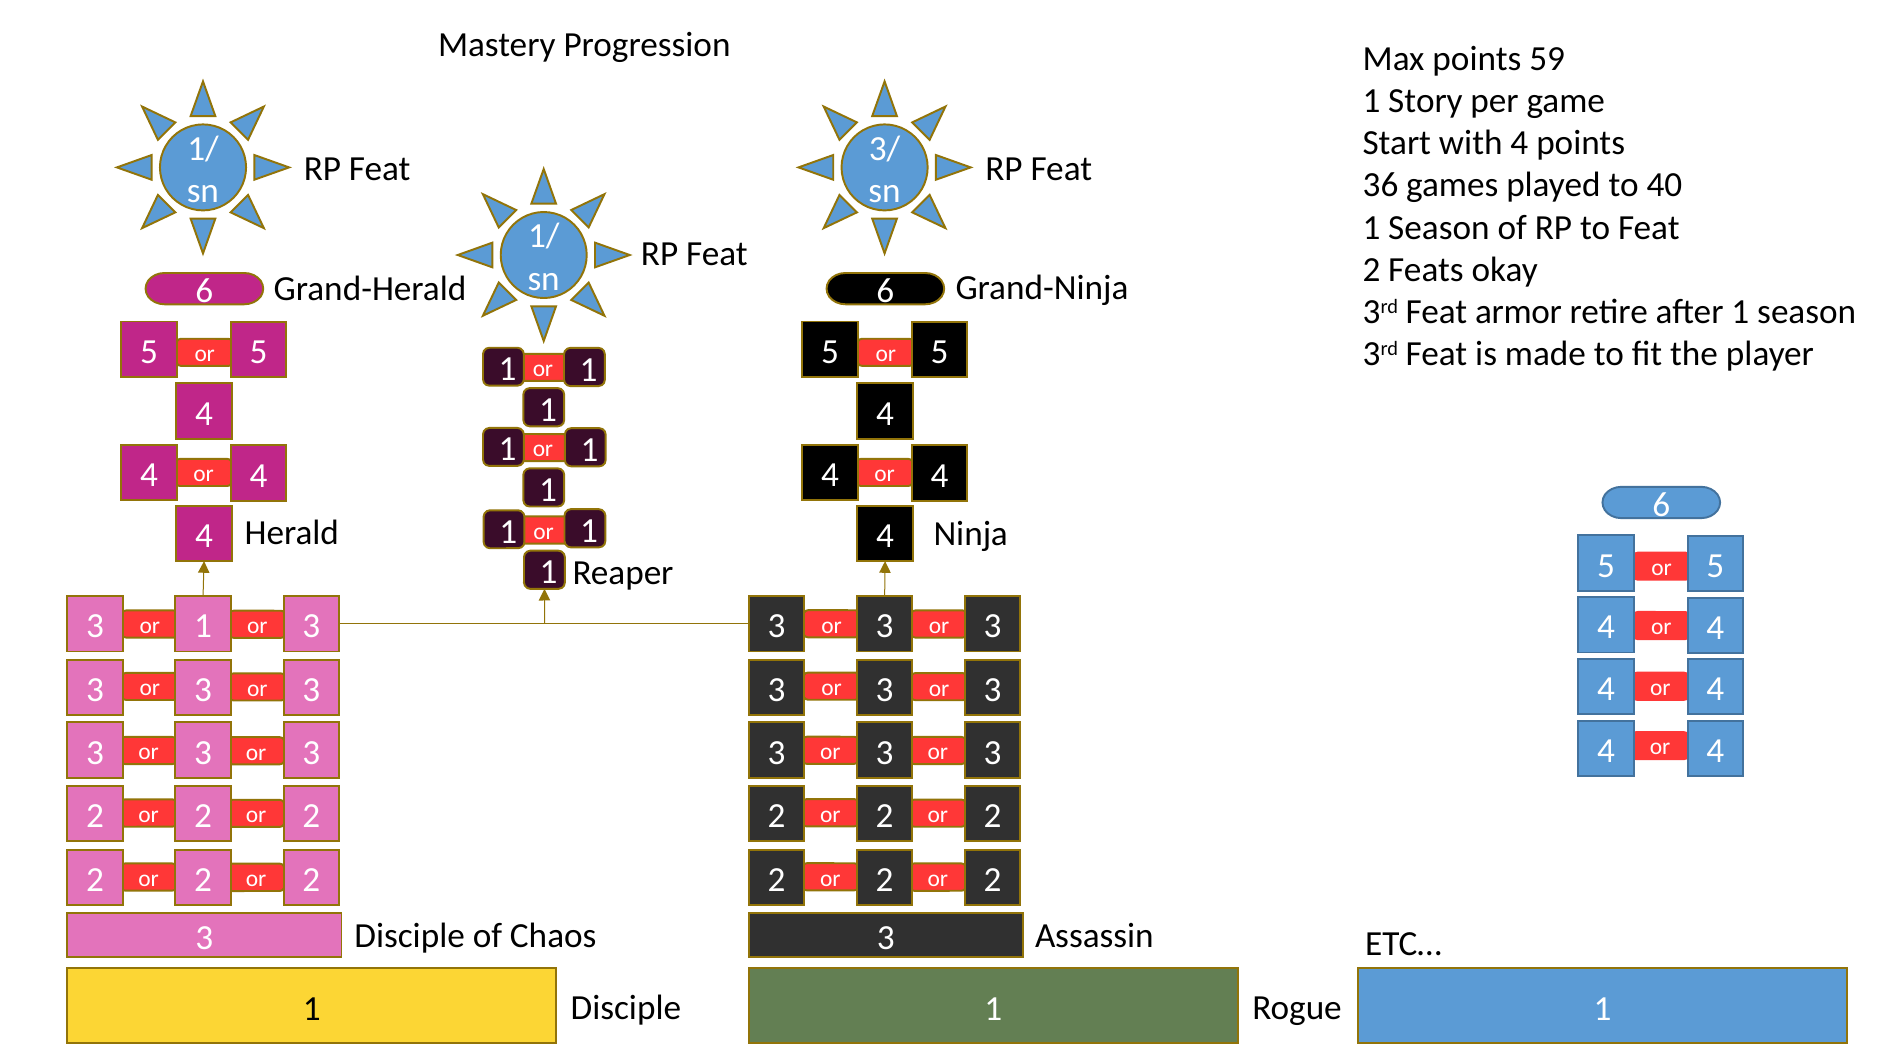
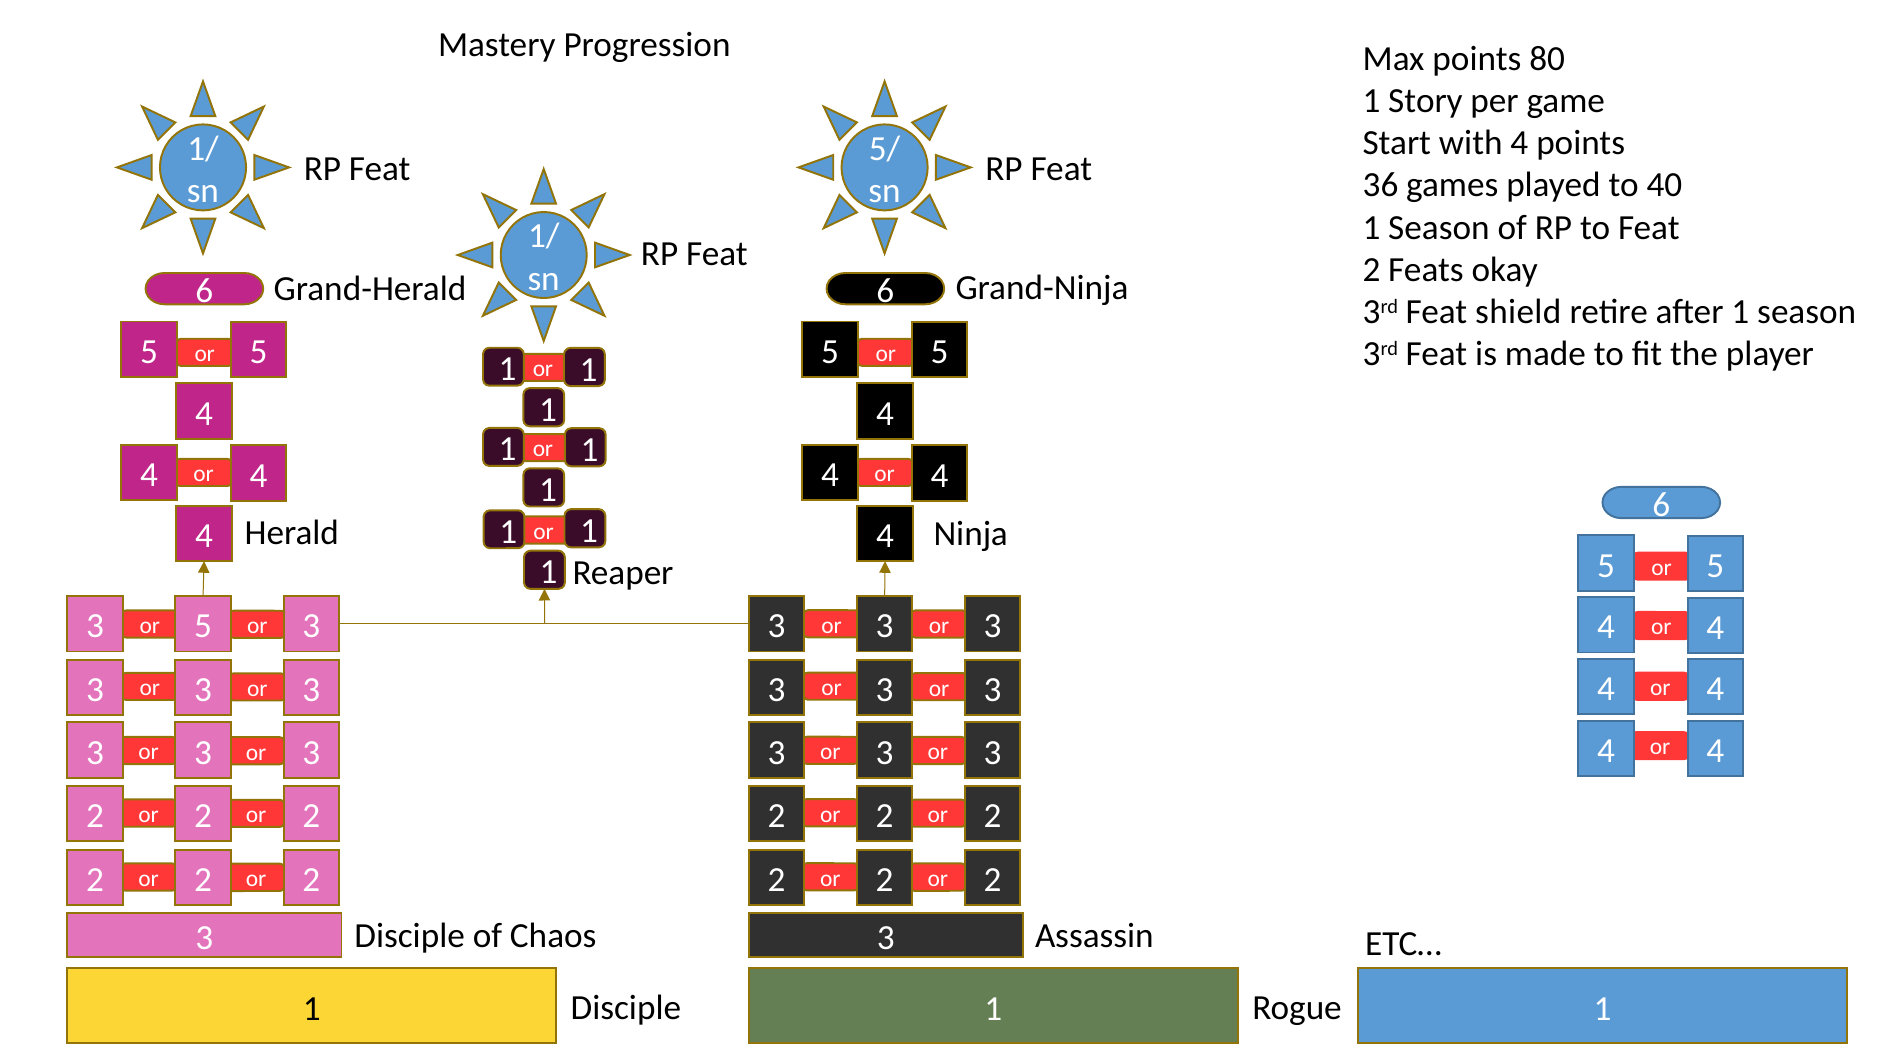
59: 59 -> 80
3/: 3/ -> 5/
armor: armor -> shield
1 at (203, 626): 1 -> 5
